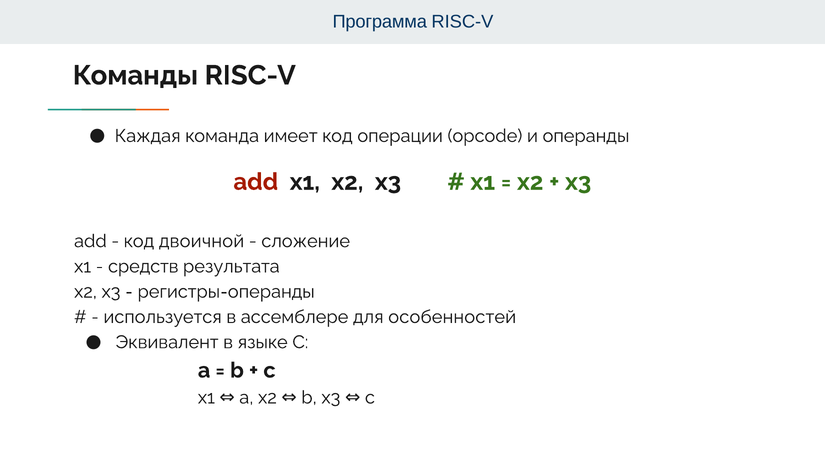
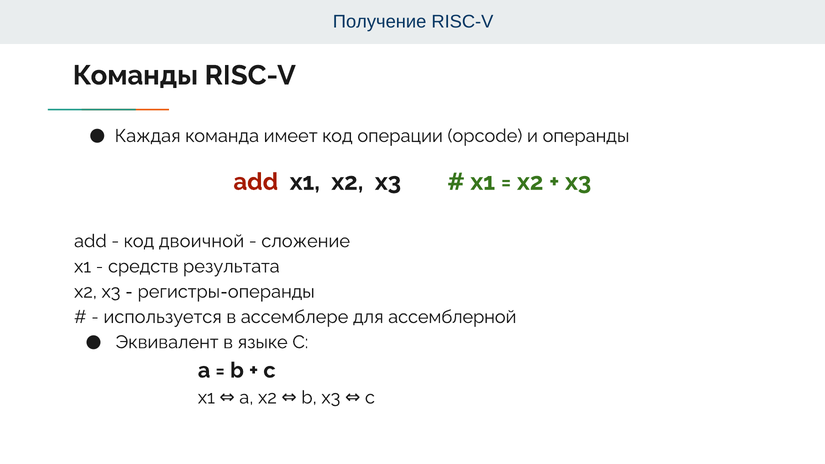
Программа: Программа -> Получение
особенностей: особенностей -> ассемблерной
